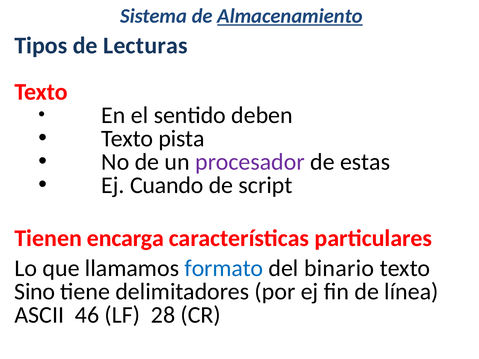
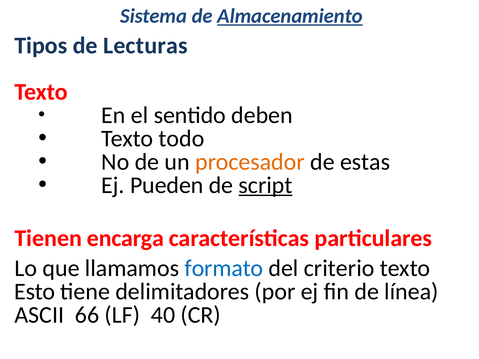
pista: pista -> todo
procesador colour: purple -> orange
Cuando: Cuando -> Pueden
script underline: none -> present
binario: binario -> criterio
Sino: Sino -> Esto
46: 46 -> 66
28: 28 -> 40
